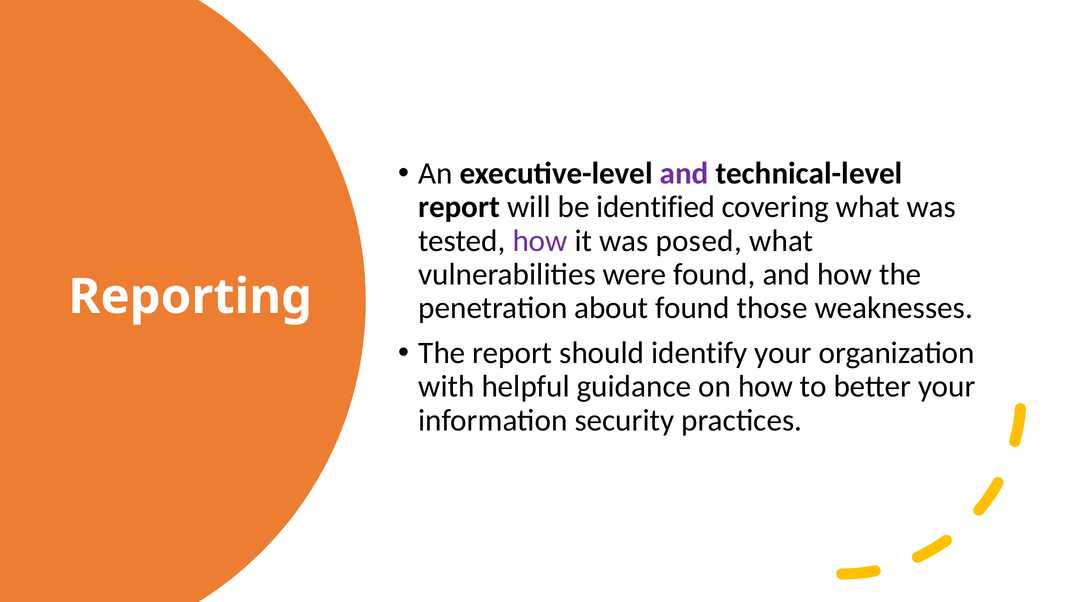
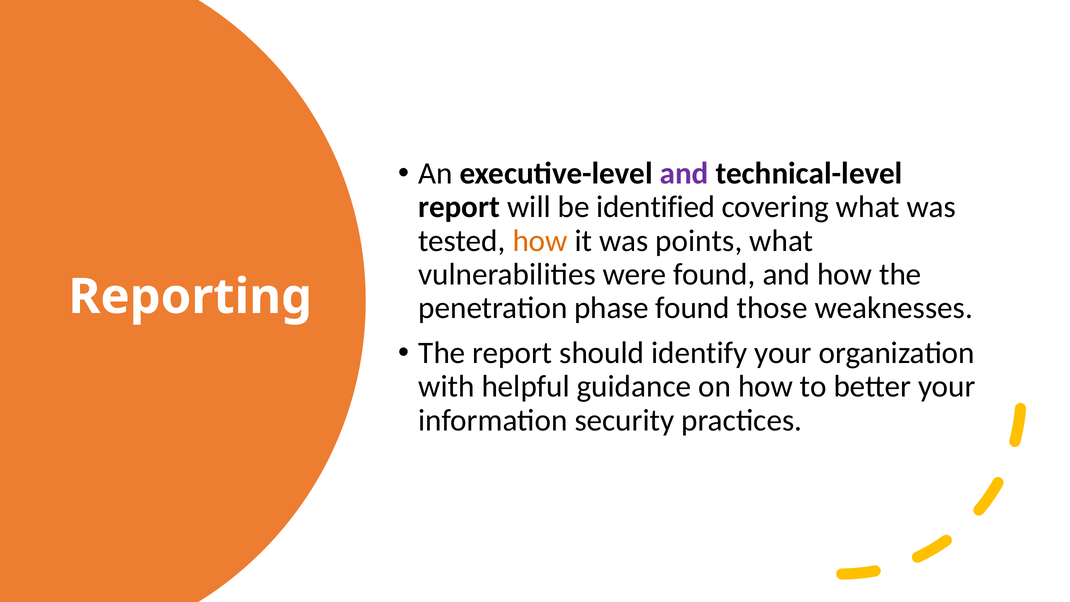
how at (540, 241) colour: purple -> orange
posed: posed -> points
about: about -> phase
